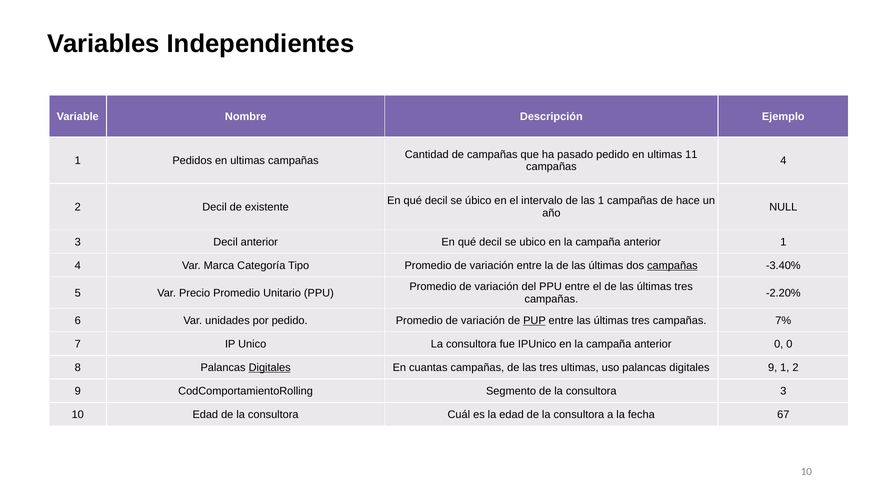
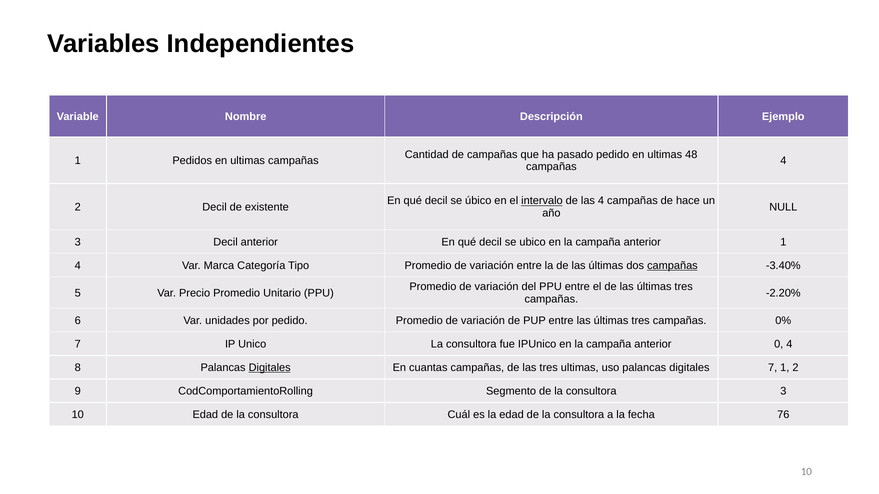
11: 11 -> 48
intervalo underline: none -> present
las 1: 1 -> 4
PUP underline: present -> none
7%: 7% -> 0%
0 0: 0 -> 4
digitales 9: 9 -> 7
67: 67 -> 76
